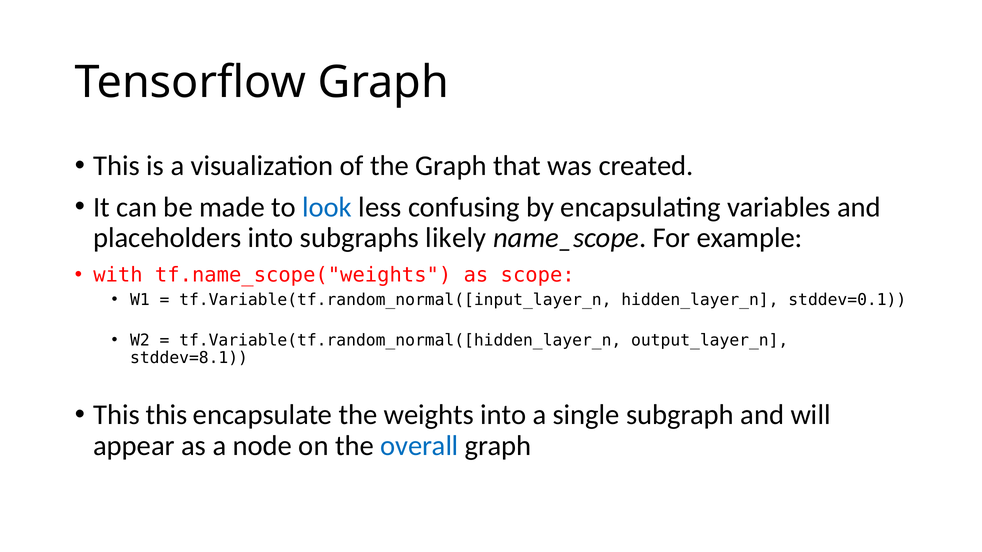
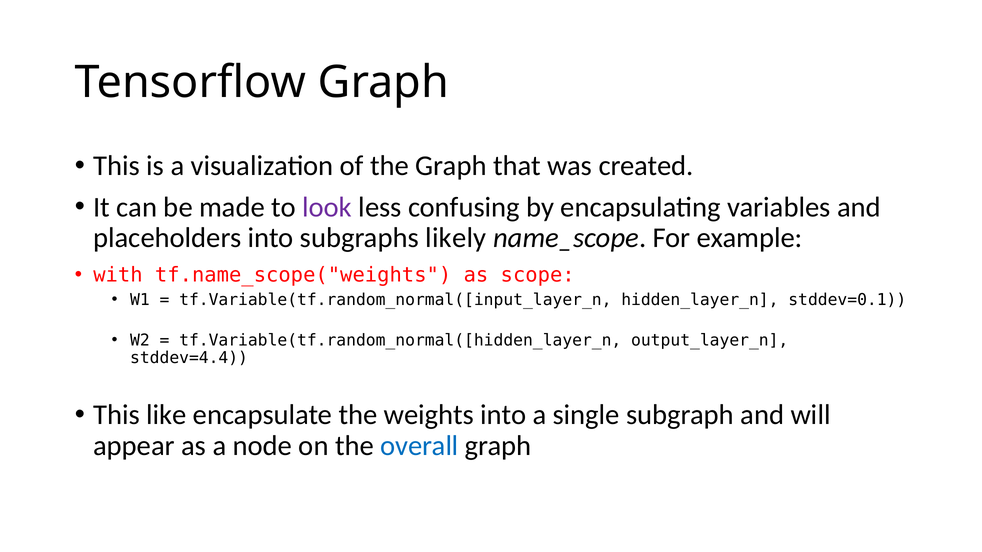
look colour: blue -> purple
stddev=8.1: stddev=8.1 -> stddev=4.4
This this: this -> like
